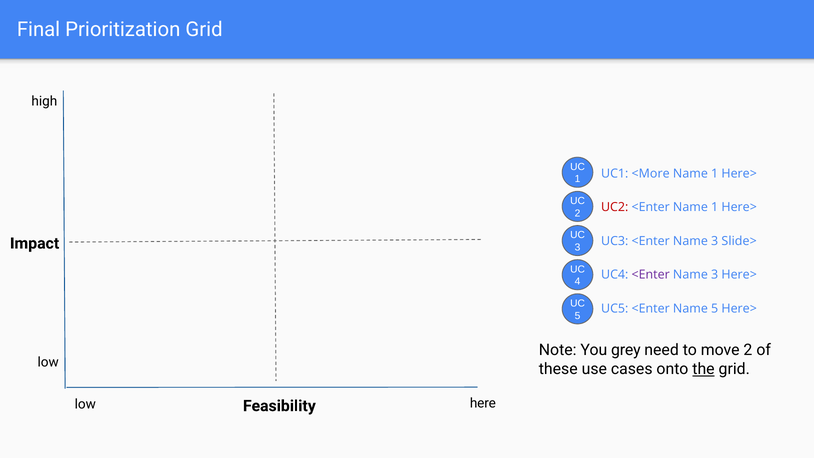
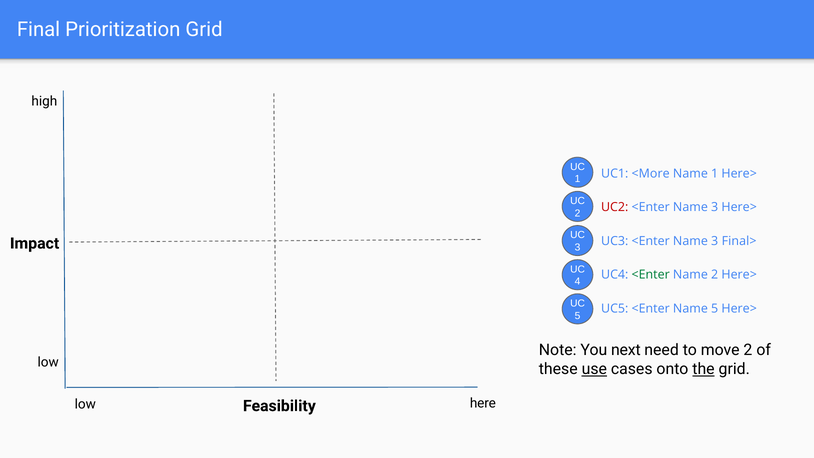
1 at (715, 207): 1 -> 3
Slide>: Slide> -> Final>
<Enter at (651, 275) colour: purple -> green
3 at (715, 275): 3 -> 2
grey: grey -> next
use underline: none -> present
